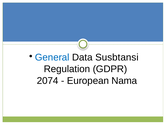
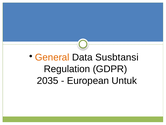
General colour: blue -> orange
2074: 2074 -> 2035
Nama: Nama -> Untuk
